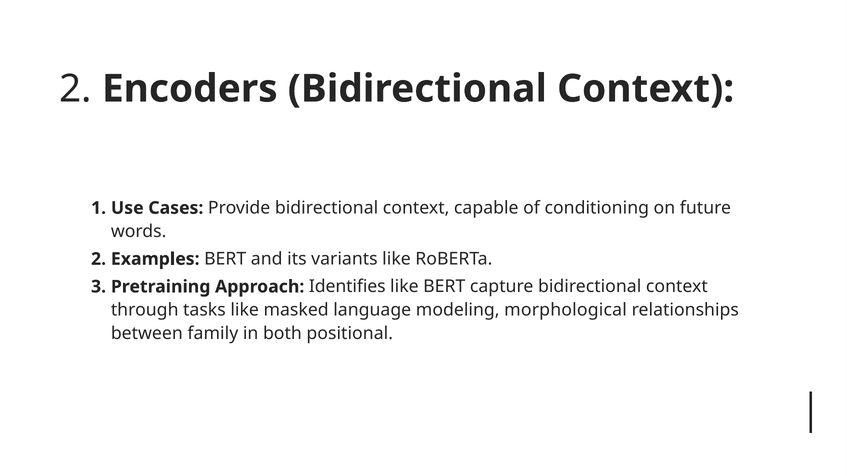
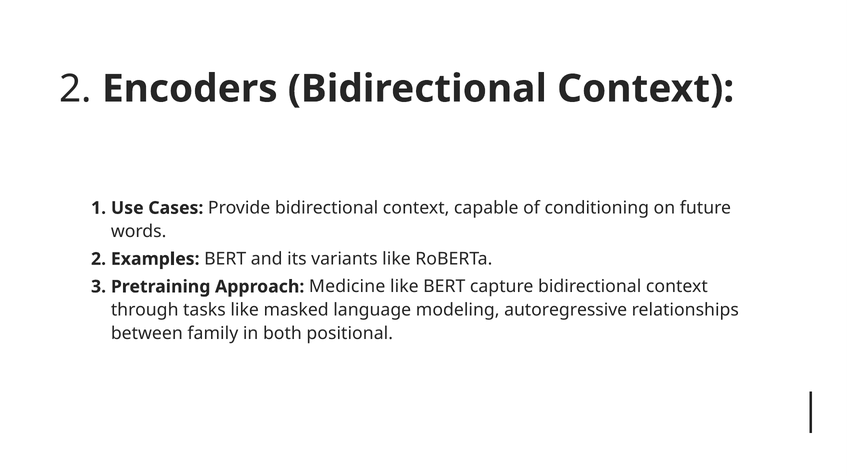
Identifies: Identifies -> Medicine
morphological: morphological -> autoregressive
